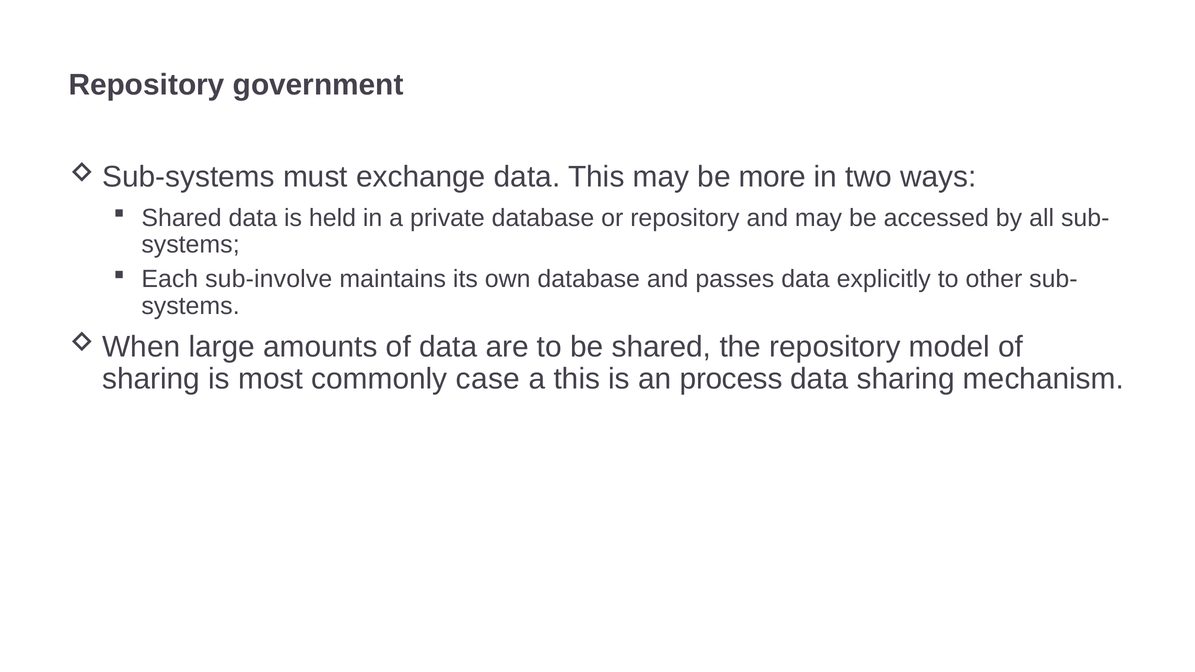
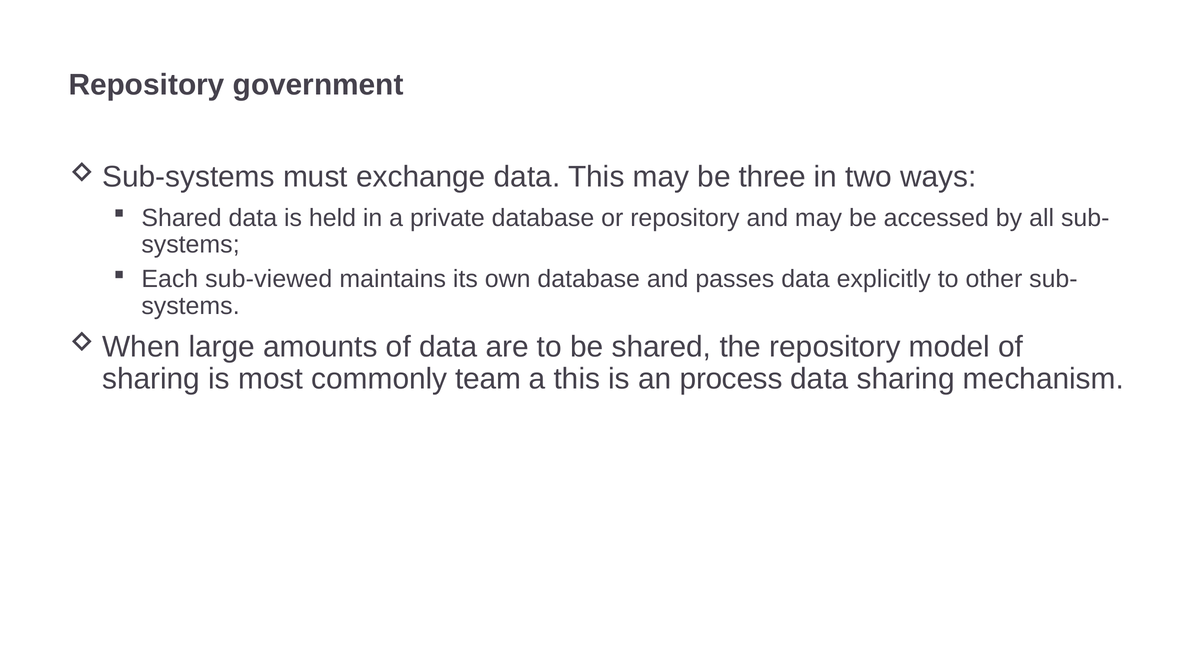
more: more -> three
sub-involve: sub-involve -> sub-viewed
case: case -> team
